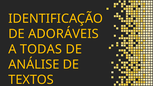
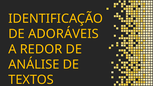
TODAS: TODAS -> REDOR
